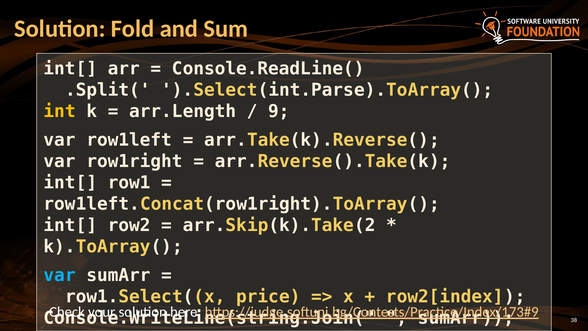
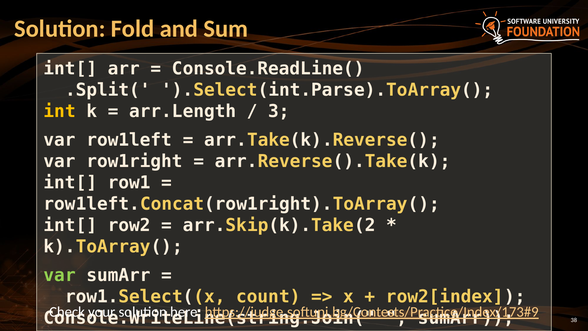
9: 9 -> 3
var at (60, 275) colour: light blue -> light green
price: price -> count
